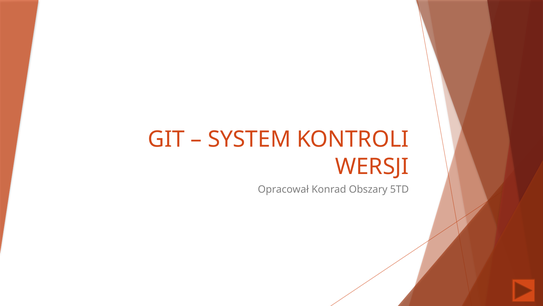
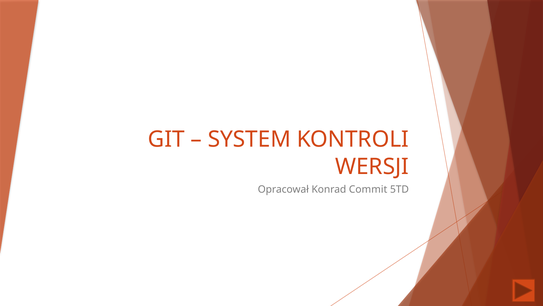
Obszary: Obszary -> Commit
